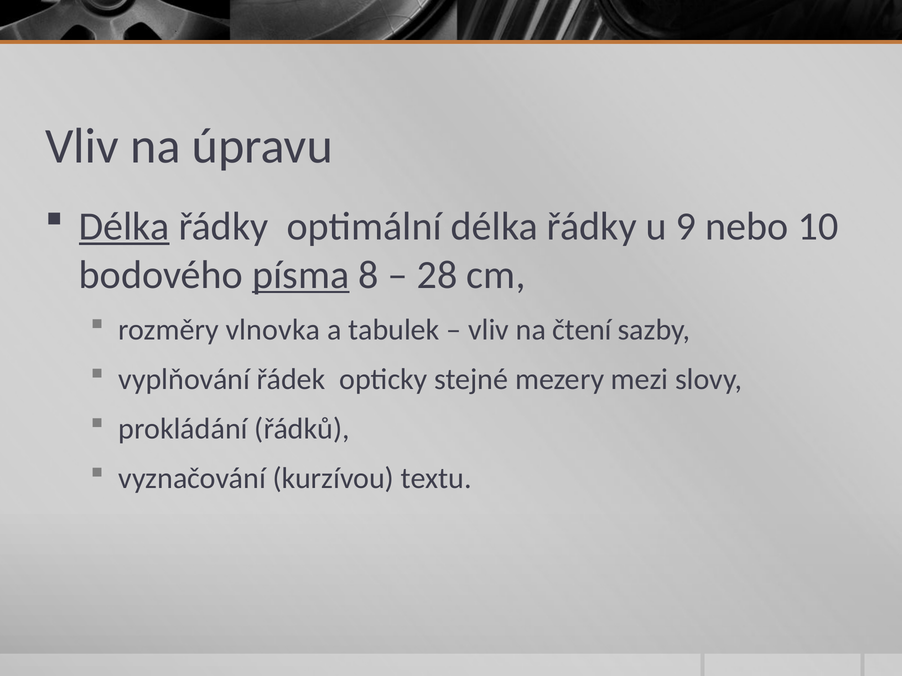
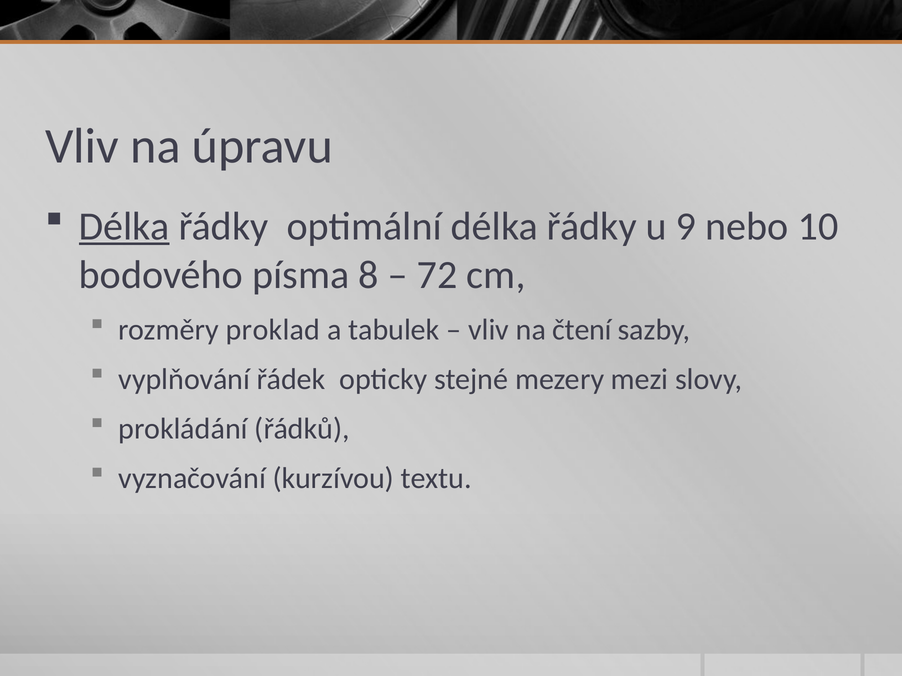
písma underline: present -> none
28: 28 -> 72
vlnovka: vlnovka -> proklad
